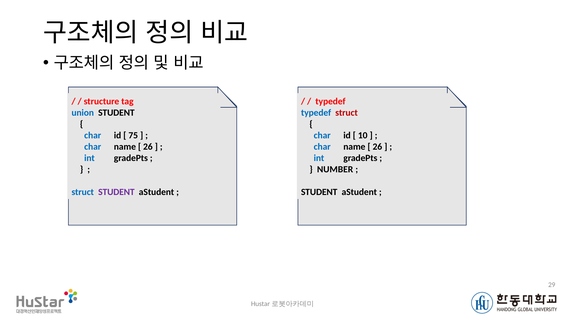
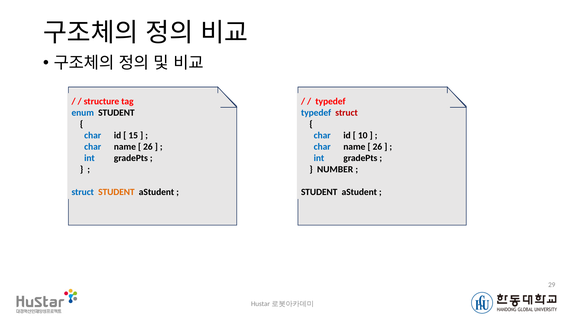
union: union -> enum
75: 75 -> 15
STUDENT at (116, 192) colour: purple -> orange
